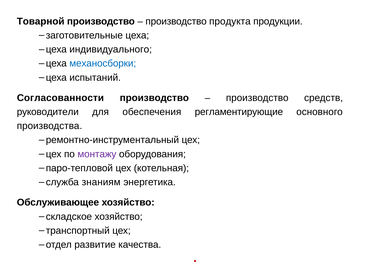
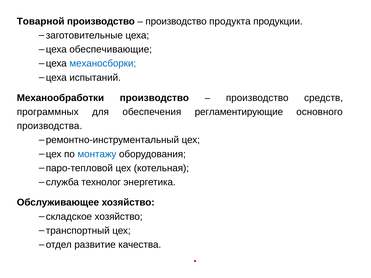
индивидуального: индивидуального -> обеспечивающие
Согласованности: Согласованности -> Механообработки
руководители: руководители -> программных
монтажу colour: purple -> blue
знаниям: знаниям -> технолог
